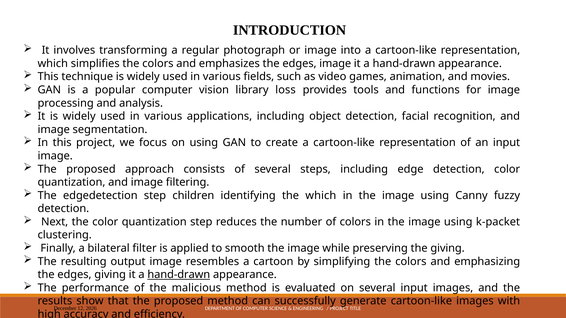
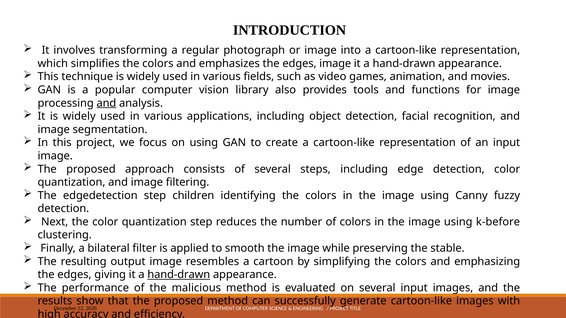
loss: loss -> also
and at (106, 103) underline: none -> present
identifying the which: which -> colors
k-packet: k-packet -> k-before
the giving: giving -> stable
